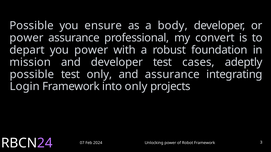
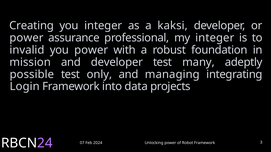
Possible at (32, 26): Possible -> Creating
you ensure: ensure -> integer
body: body -> kaksi
my convert: convert -> integer
depart: depart -> invalid
cases: cases -> many
and assurance: assurance -> managing
into only: only -> data
